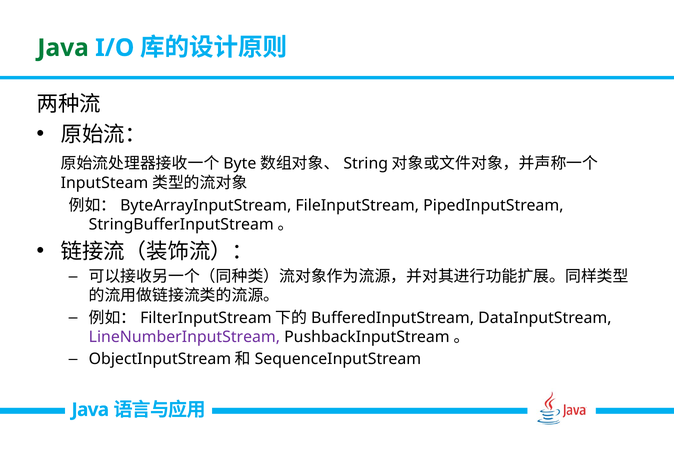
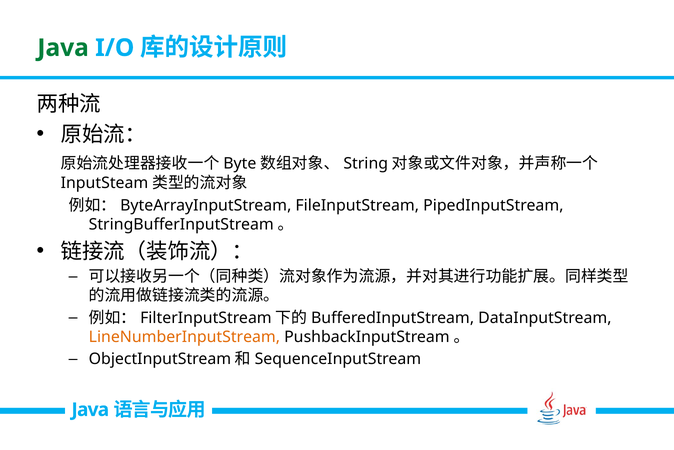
LineNumberInputStream colour: purple -> orange
